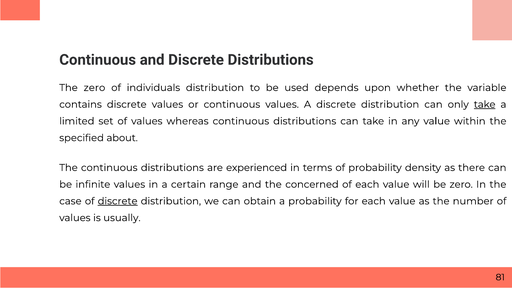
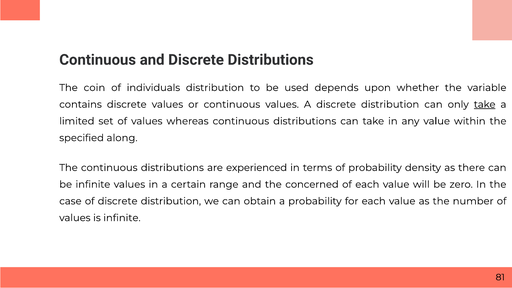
The zero: zero -> coin
about: about -> along
discrete at (118, 201) underline: present -> none
is usually: usually -> infinite
